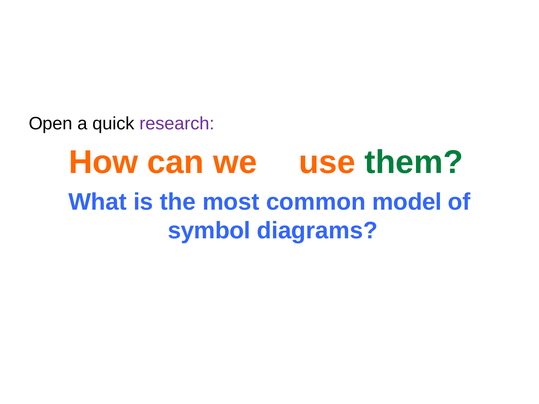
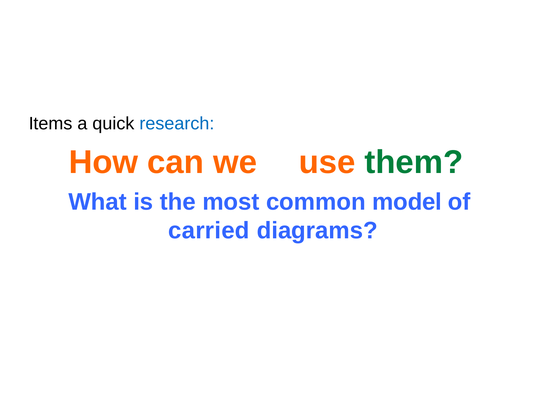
Open: Open -> Items
research colour: purple -> blue
symbol: symbol -> carried
